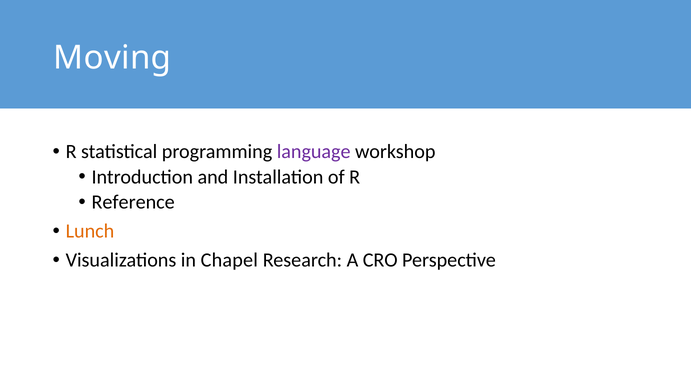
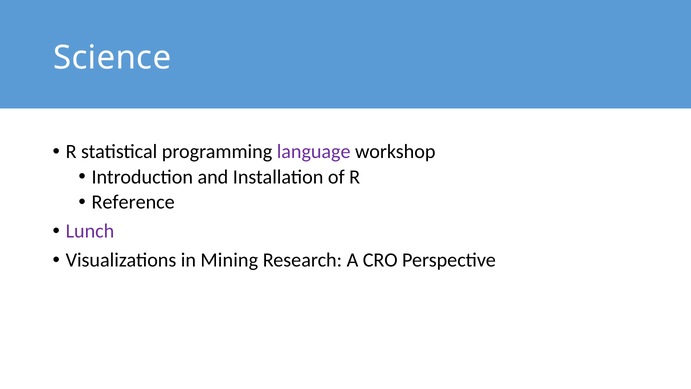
Moving: Moving -> Science
Lunch colour: orange -> purple
Chapel: Chapel -> Mining
